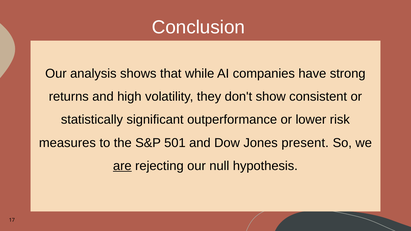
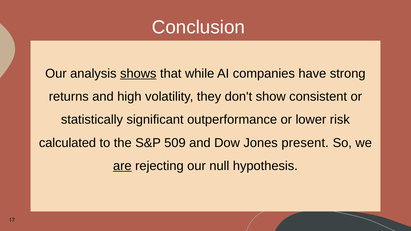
shows underline: none -> present
measures: measures -> calculated
501: 501 -> 509
